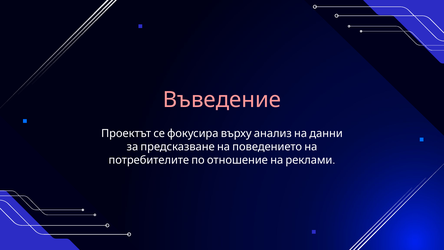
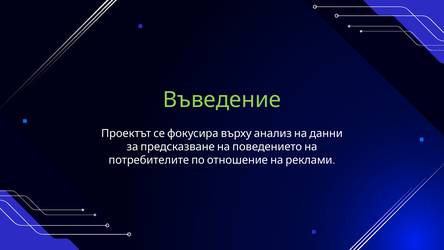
Въведение colour: pink -> light green
